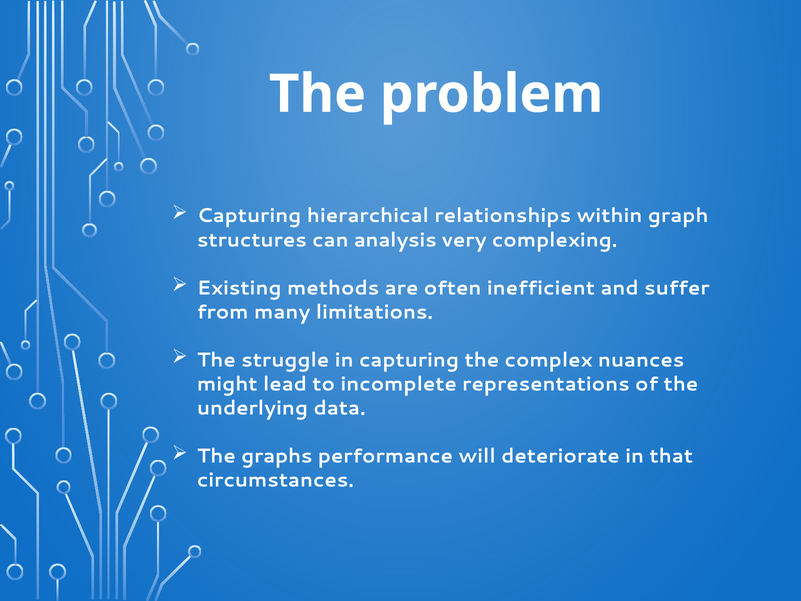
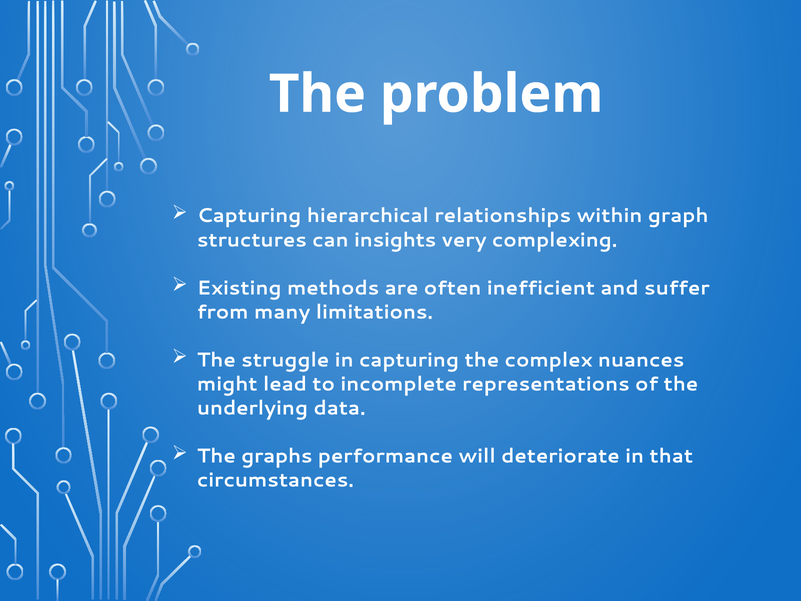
analysis: analysis -> insights
